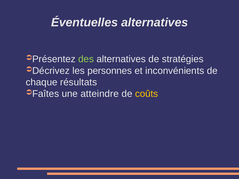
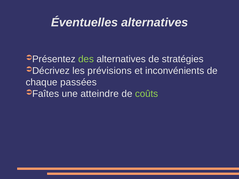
personnes: personnes -> prévisions
résultats: résultats -> passées
coûts colour: yellow -> light green
